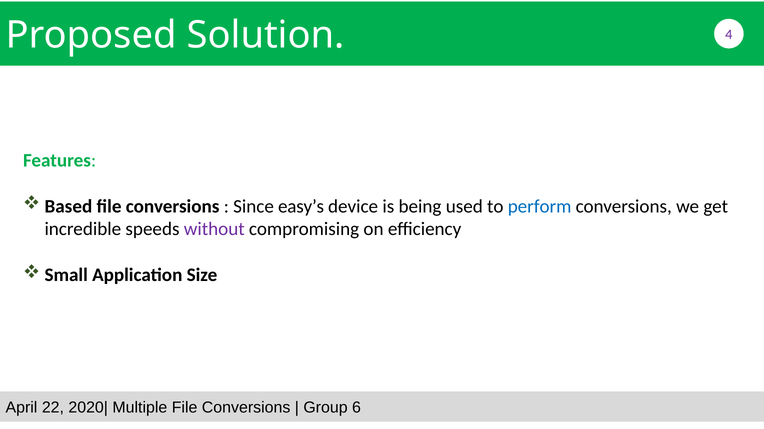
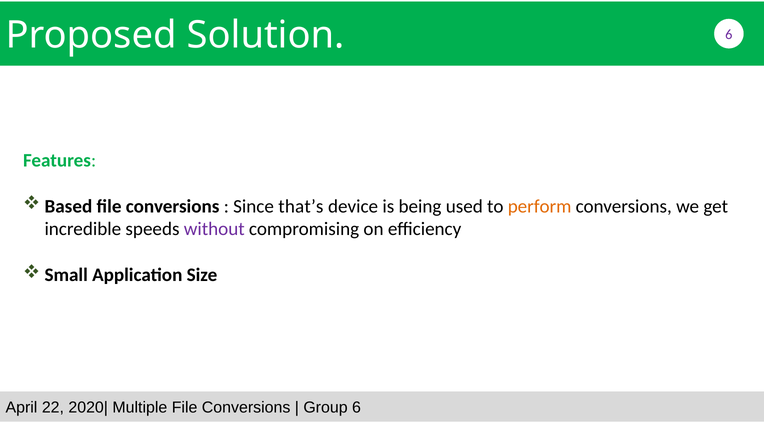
Solution 4: 4 -> 6
easy’s: easy’s -> that’s
perform colour: blue -> orange
